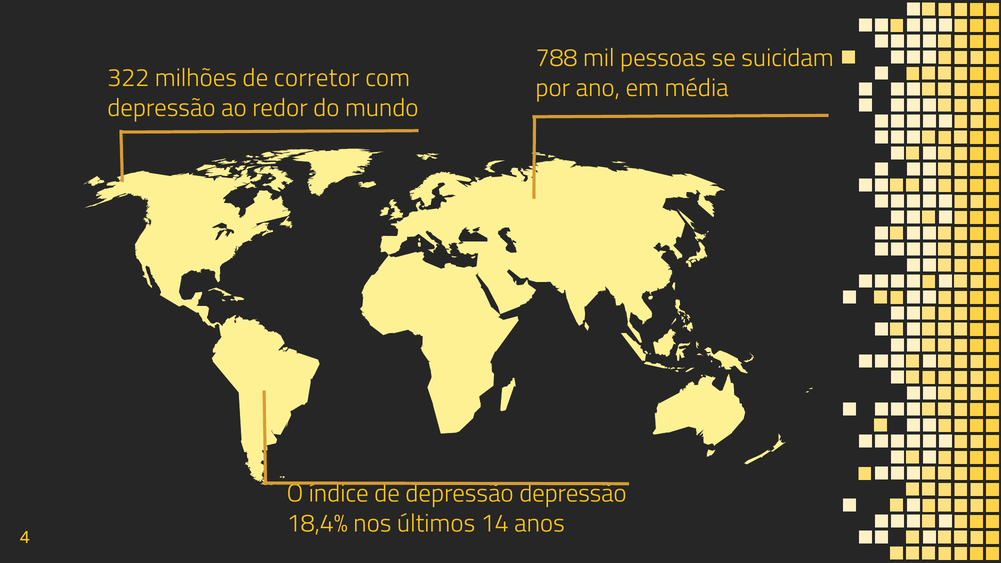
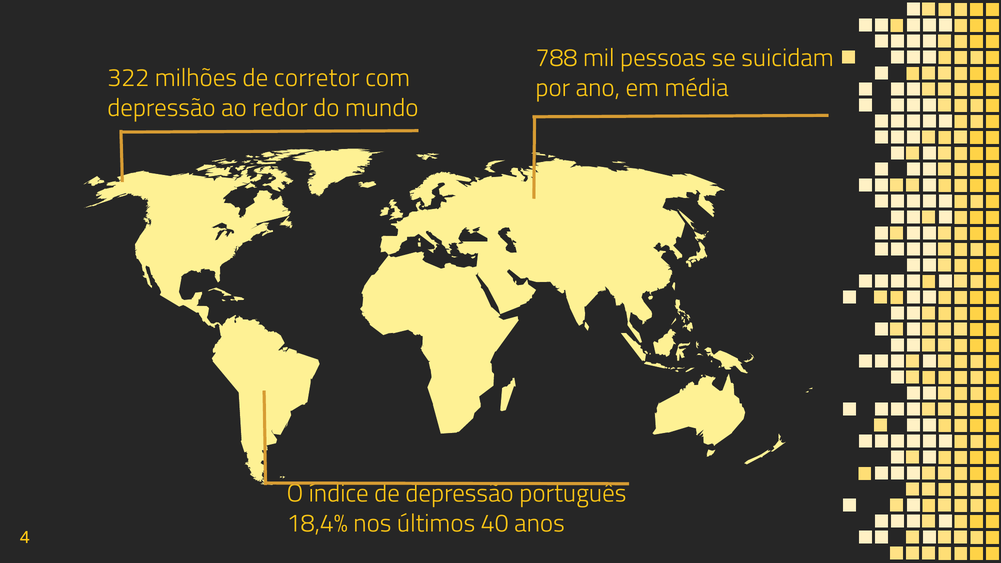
depressão depressão: depressão -> português
14: 14 -> 40
